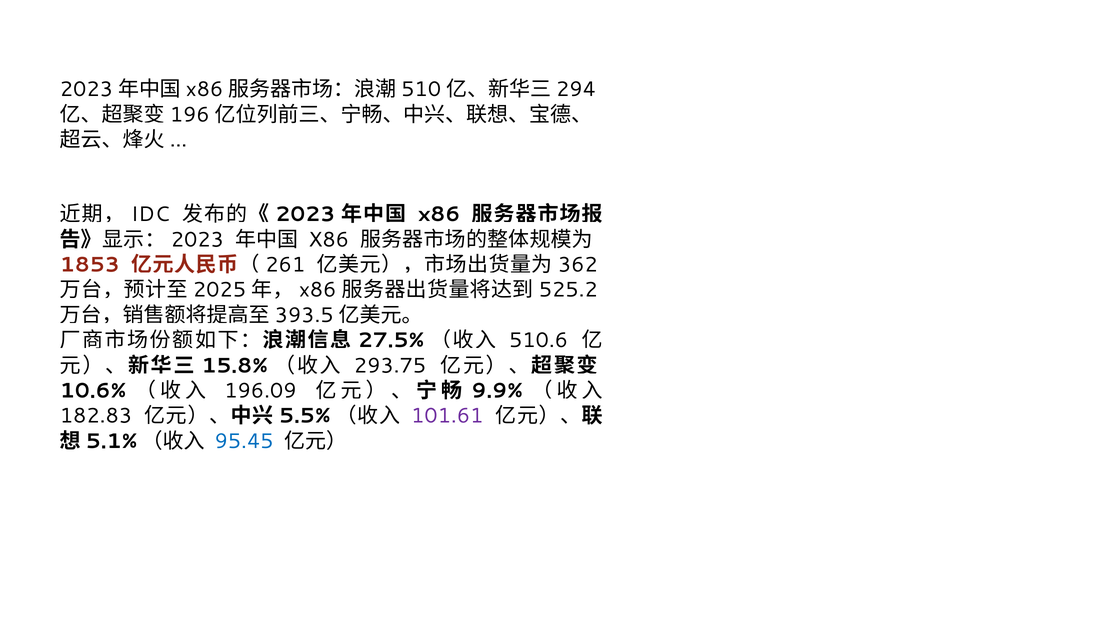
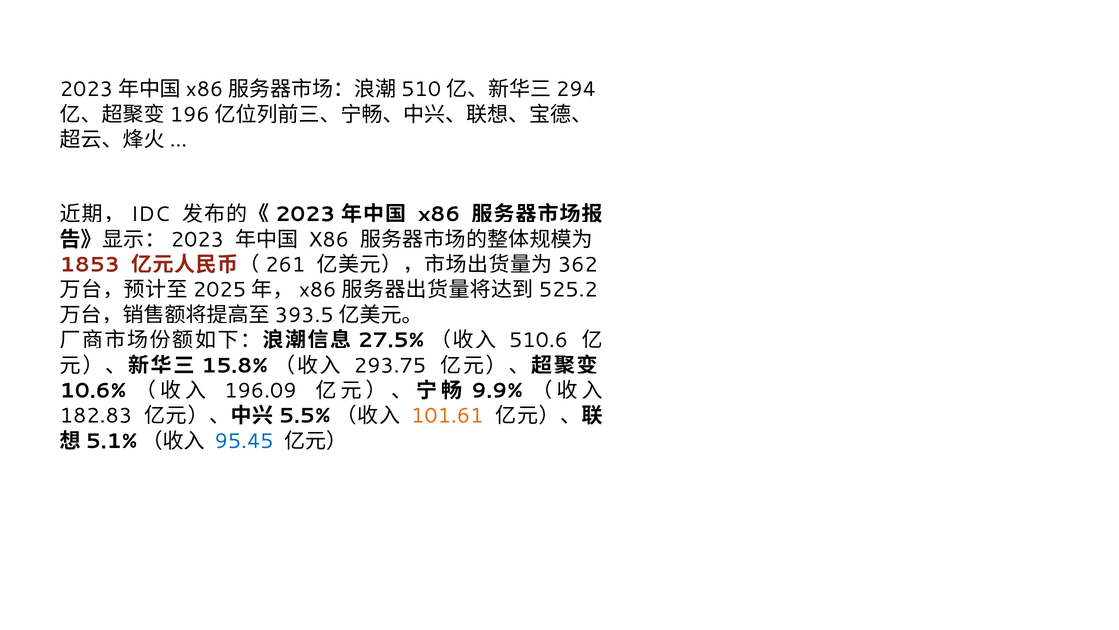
101.61 colour: purple -> orange
